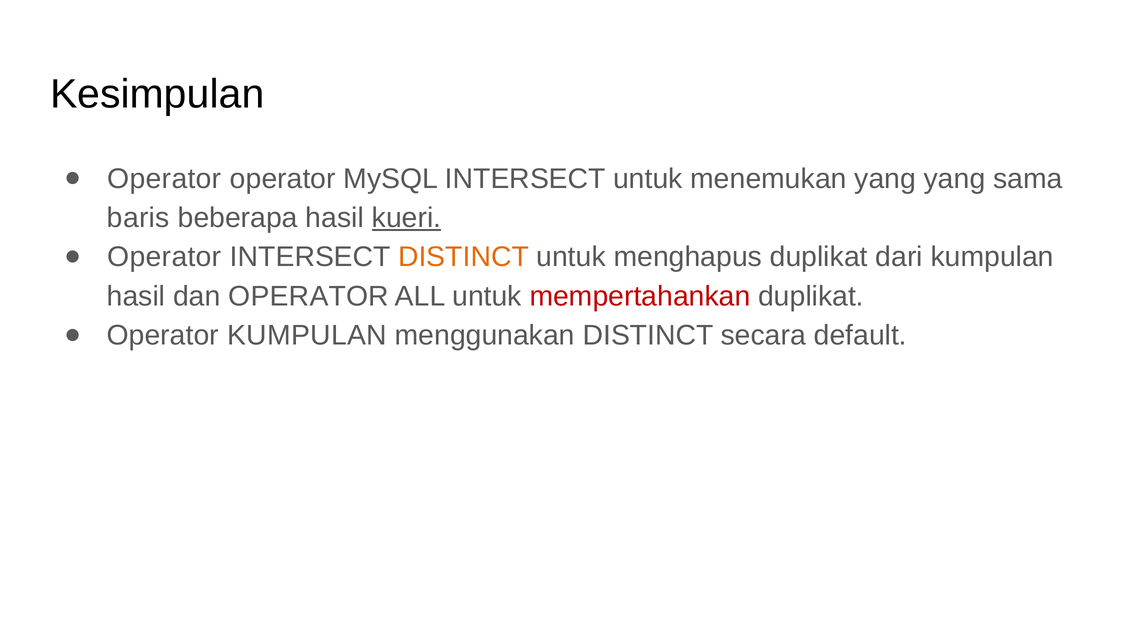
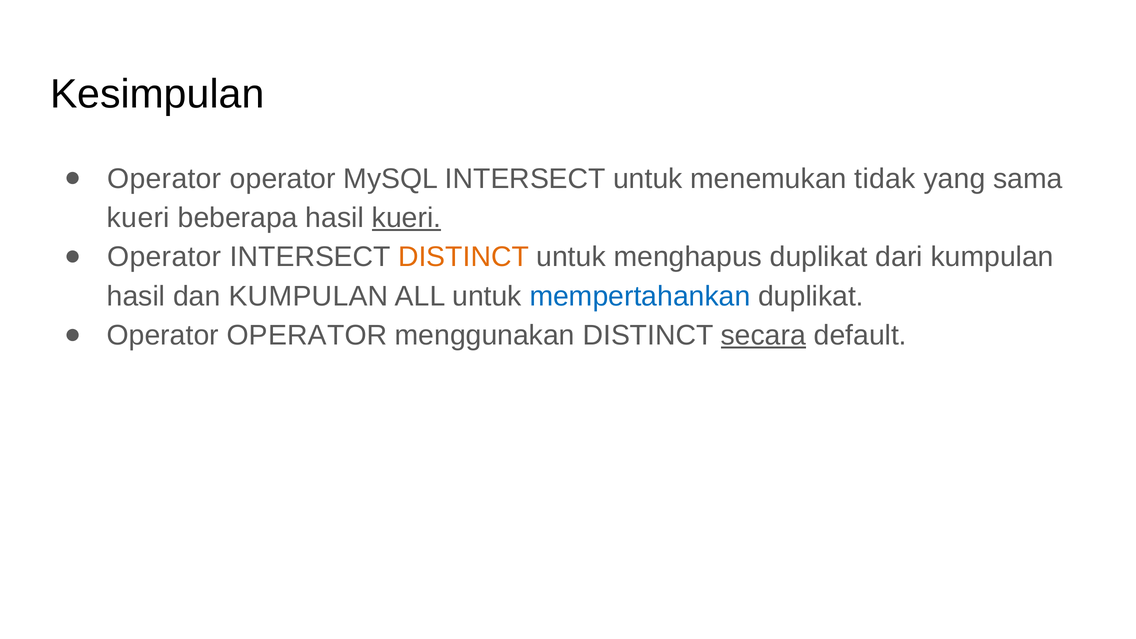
menemukan yang: yang -> tidak
baris at (138, 218): baris -> kueri
dan OPERATOR: OPERATOR -> KUMPULAN
mempertahankan colour: red -> blue
KUMPULAN at (307, 335): KUMPULAN -> OPERATOR
secara underline: none -> present
